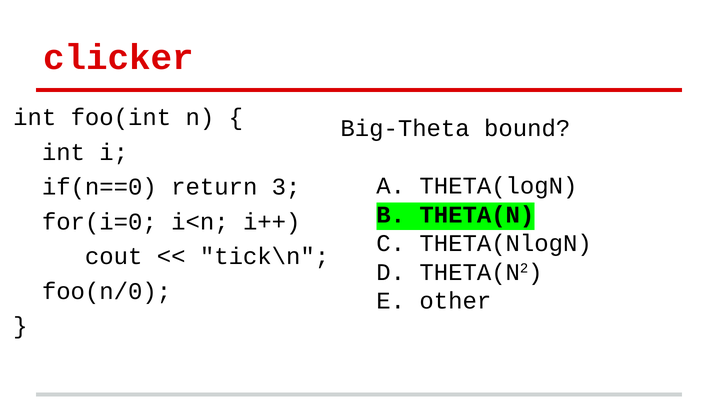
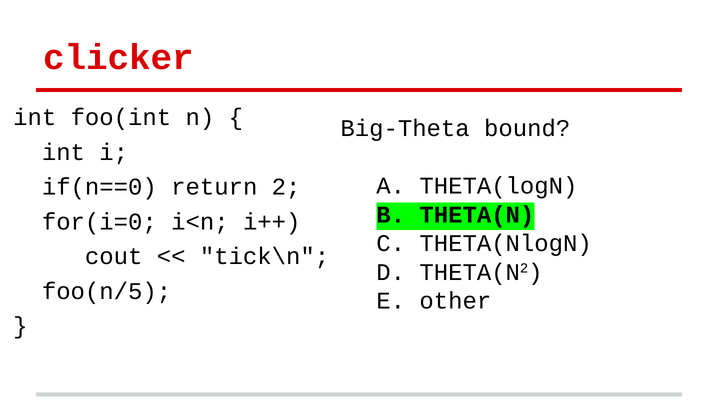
3: 3 -> 2
foo(n/0: foo(n/0 -> foo(n/5
